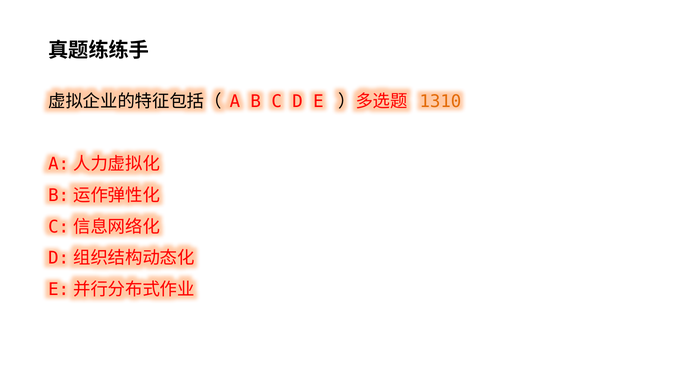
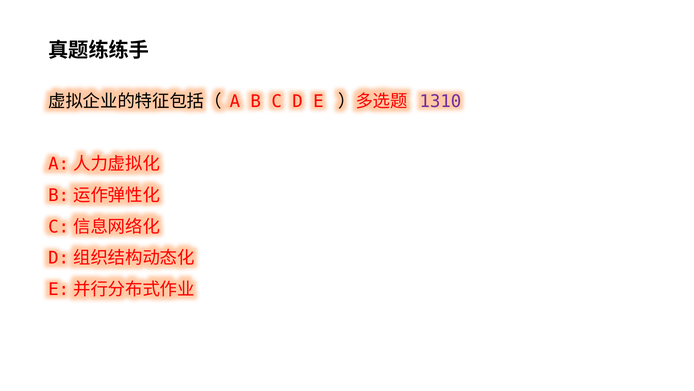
1310 colour: orange -> purple
